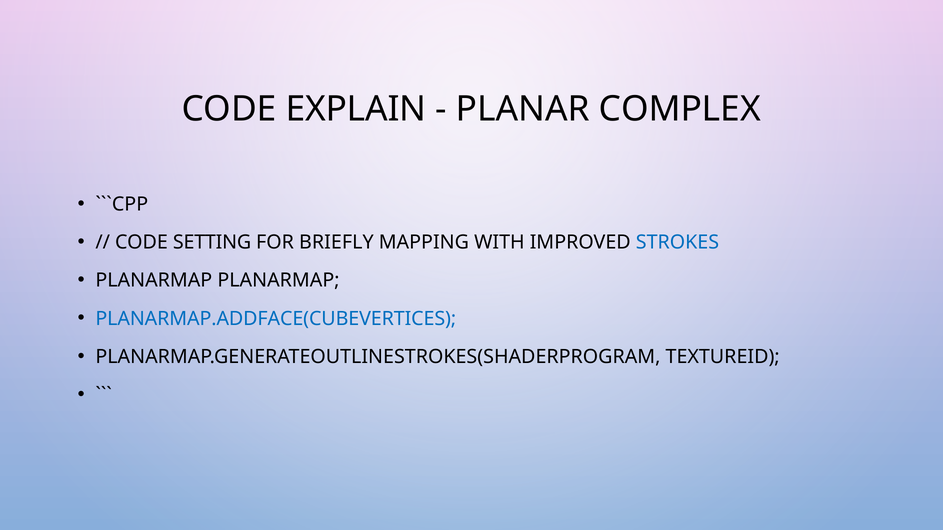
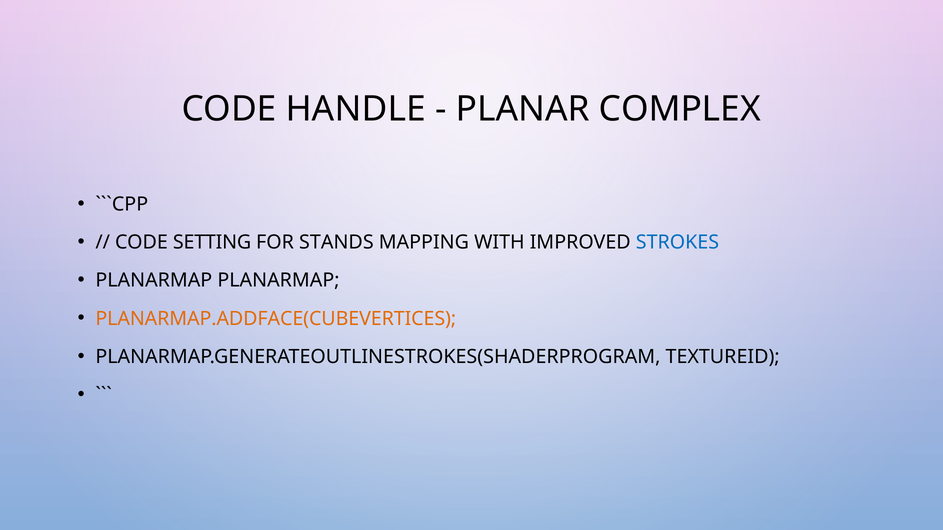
EXPLAIN: EXPLAIN -> HANDLE
BRIEFLY: BRIEFLY -> STANDS
PLANARMAP.ADDFACE(CUBEVERTICES colour: blue -> orange
